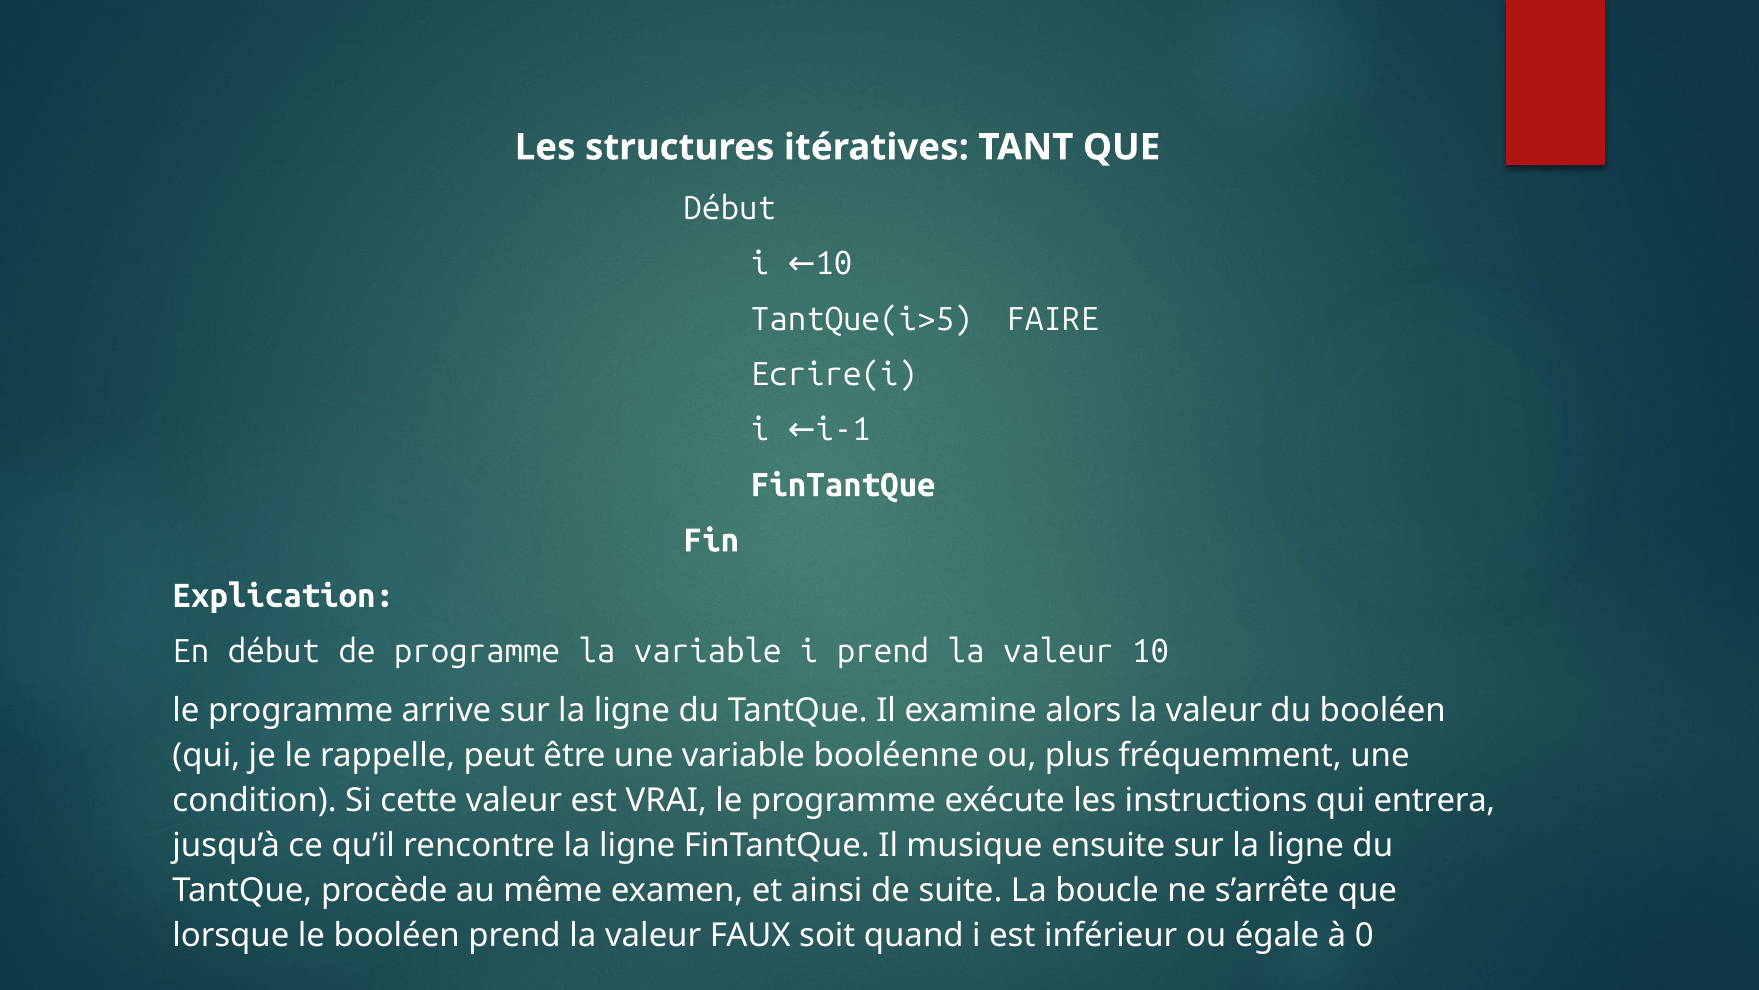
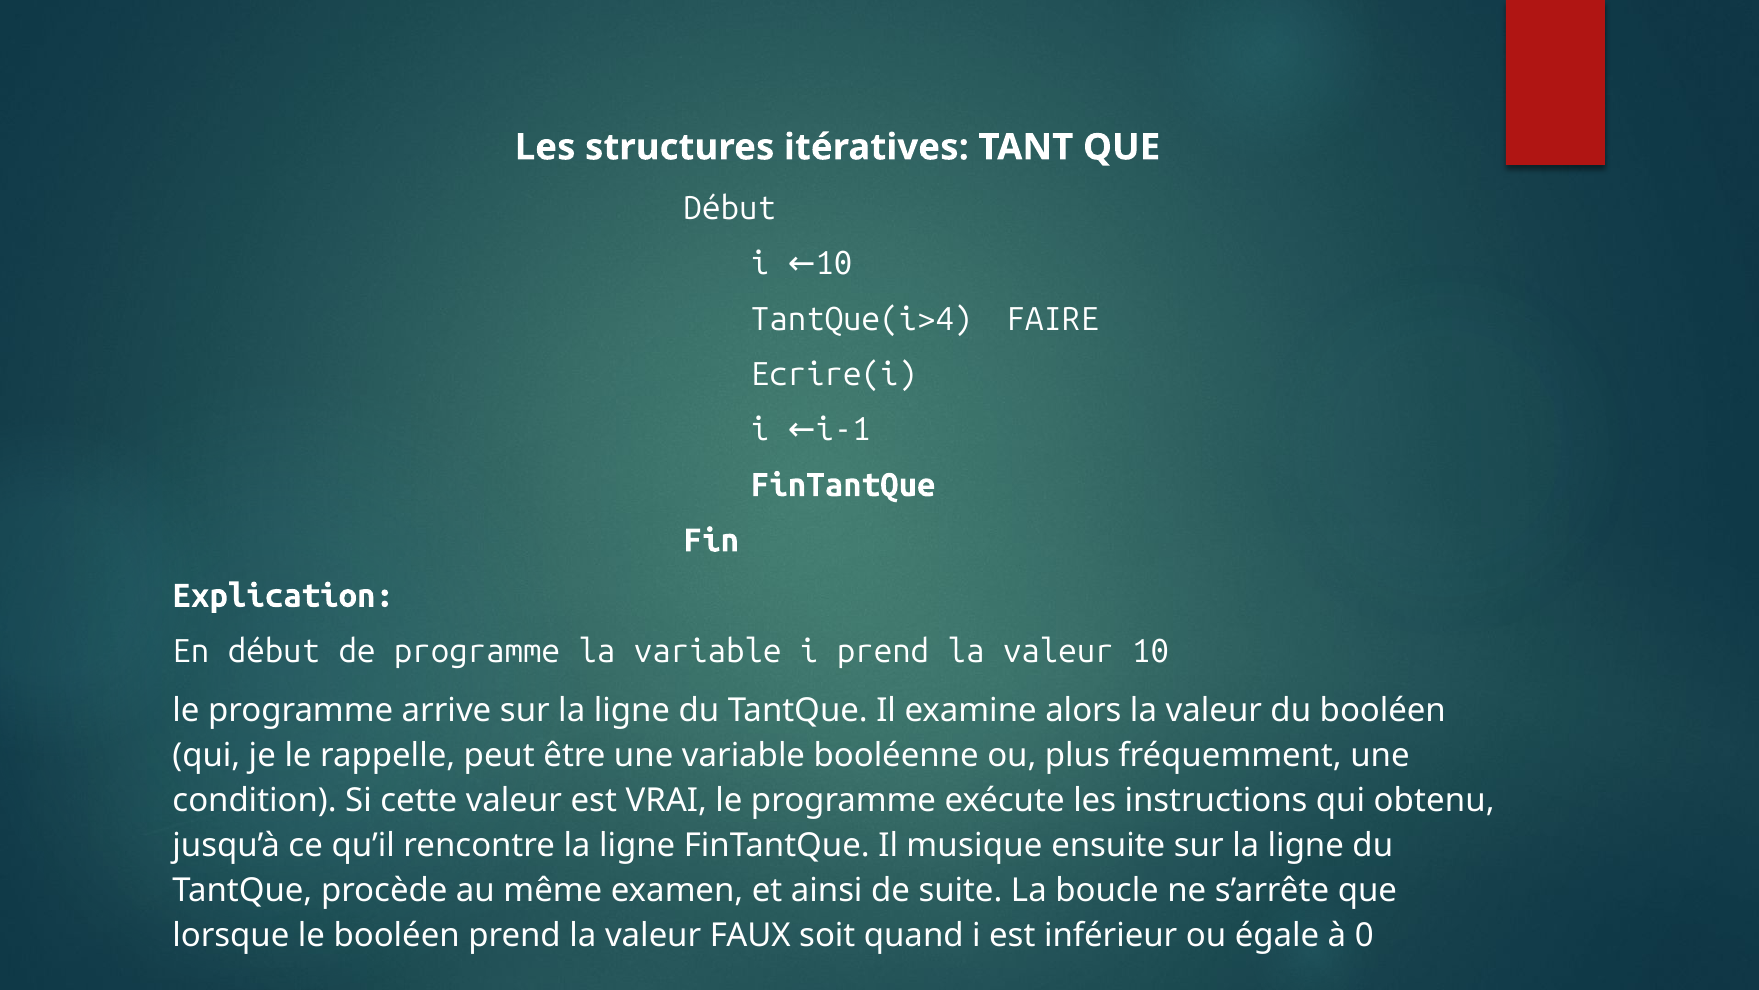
TantQue(i>5: TantQue(i>5 -> TantQue(i>4
entrera: entrera -> obtenu
